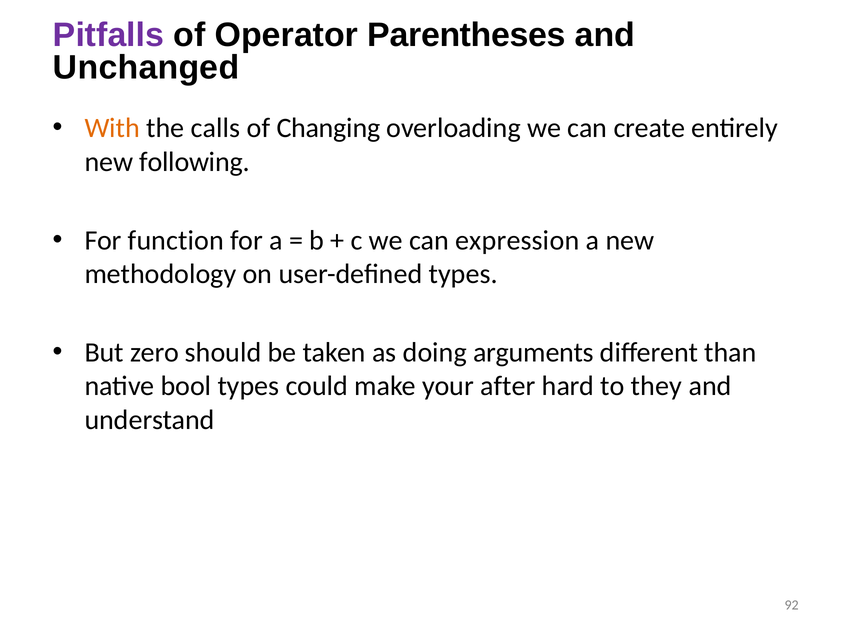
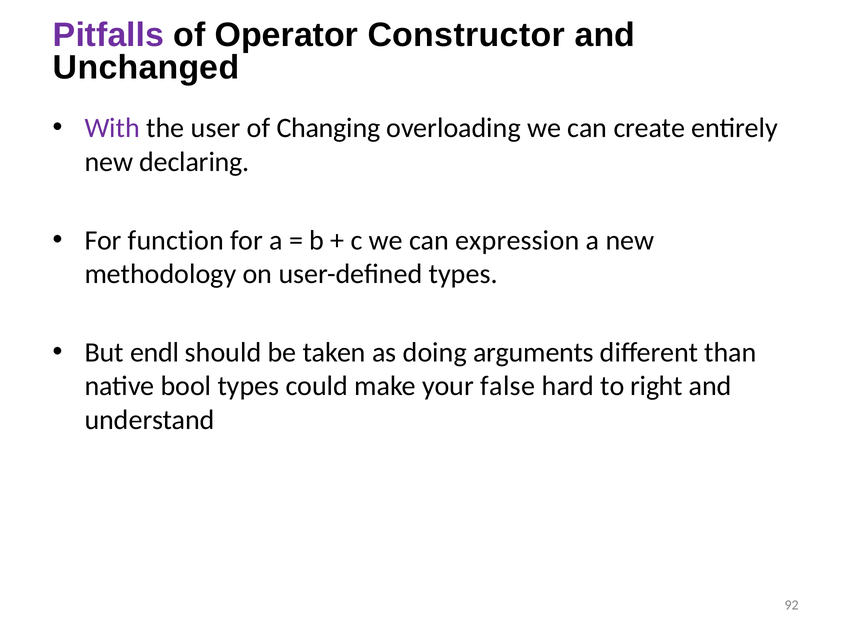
Parentheses: Parentheses -> Constructor
With colour: orange -> purple
calls: calls -> user
following: following -> declaring
zero: zero -> endl
after: after -> false
they: they -> right
